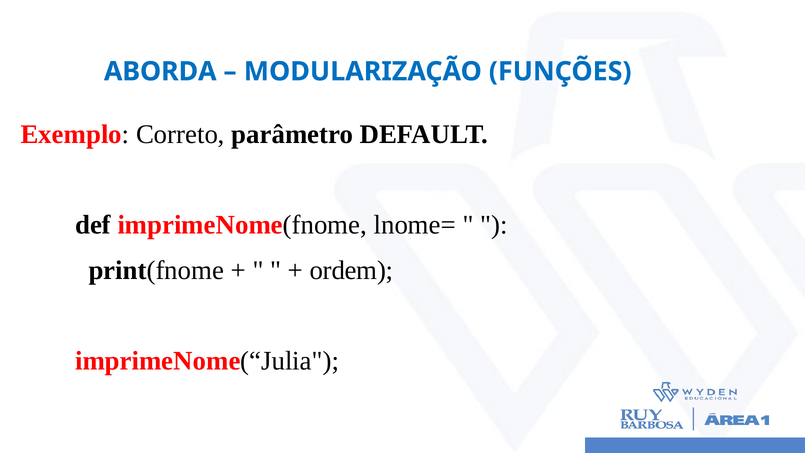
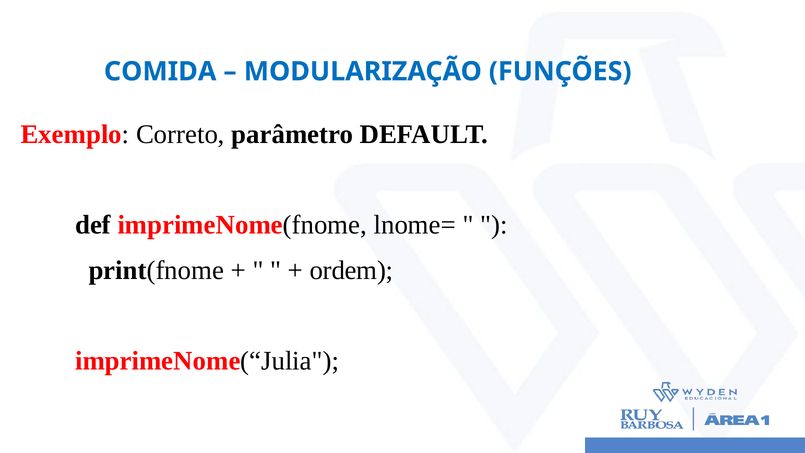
ABORDA: ABORDA -> COMIDA
